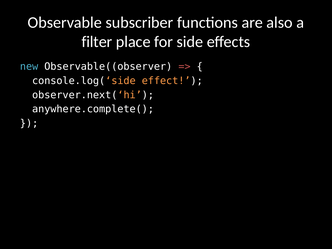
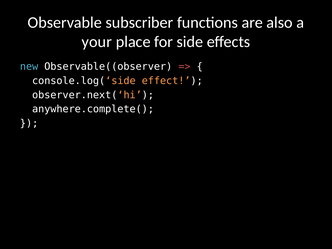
filter: filter -> your
